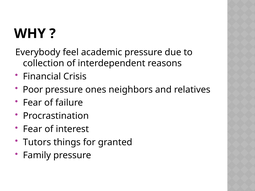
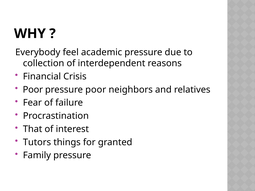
pressure ones: ones -> poor
Fear at (33, 129): Fear -> That
